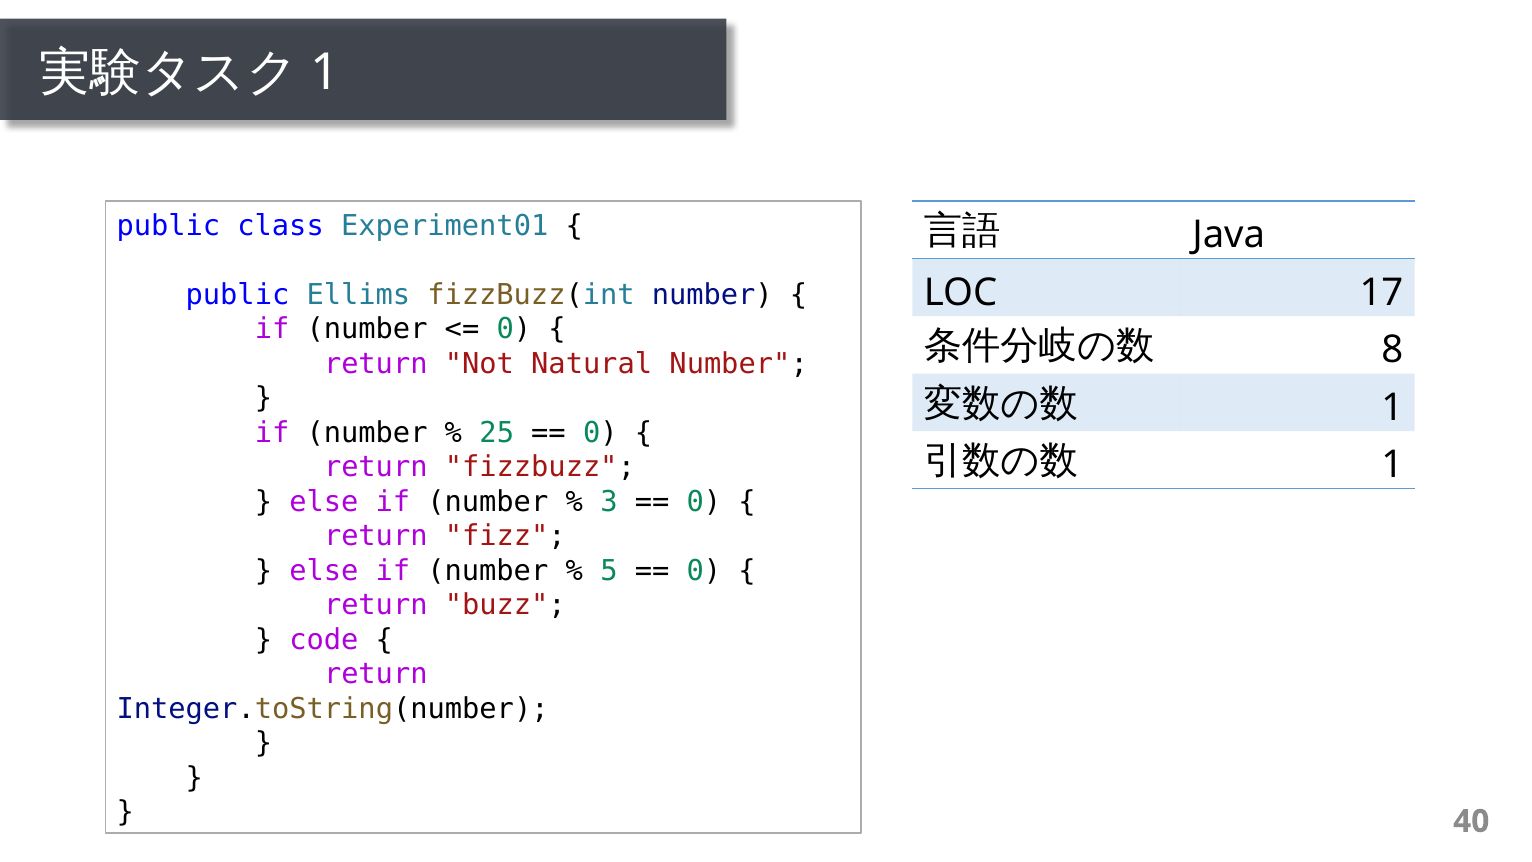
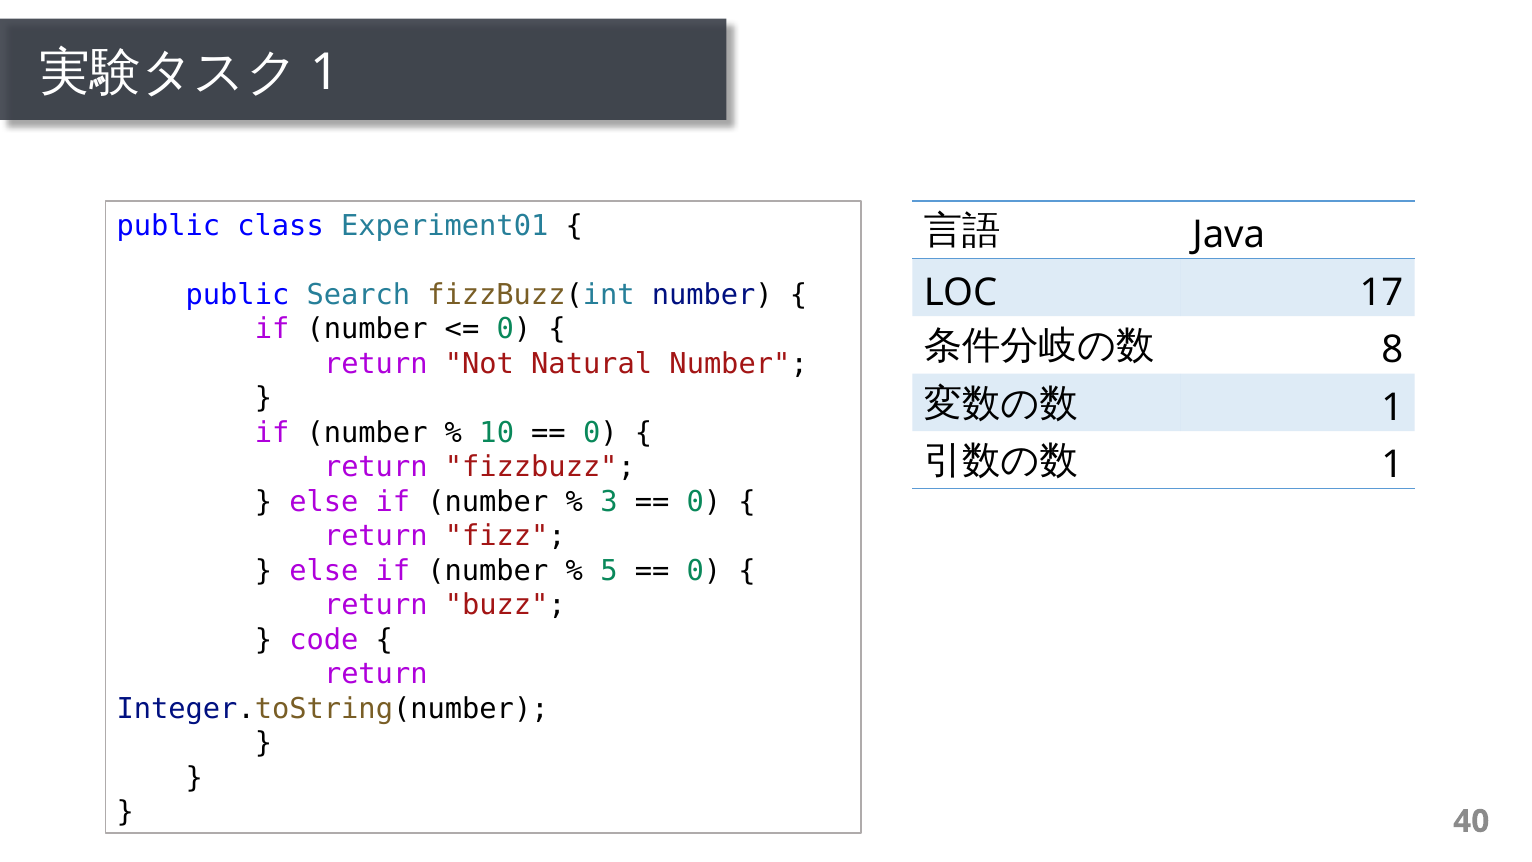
Ellims: Ellims -> Search
25: 25 -> 10
